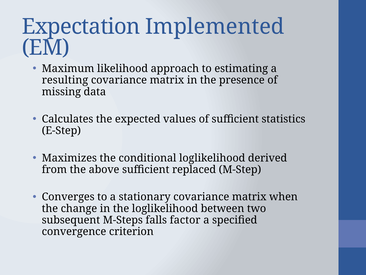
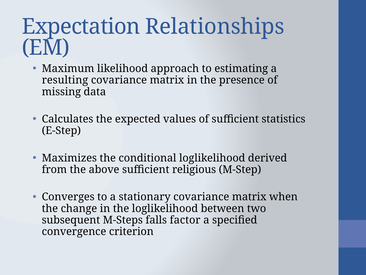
Implemented: Implemented -> Relationships
replaced: replaced -> religious
